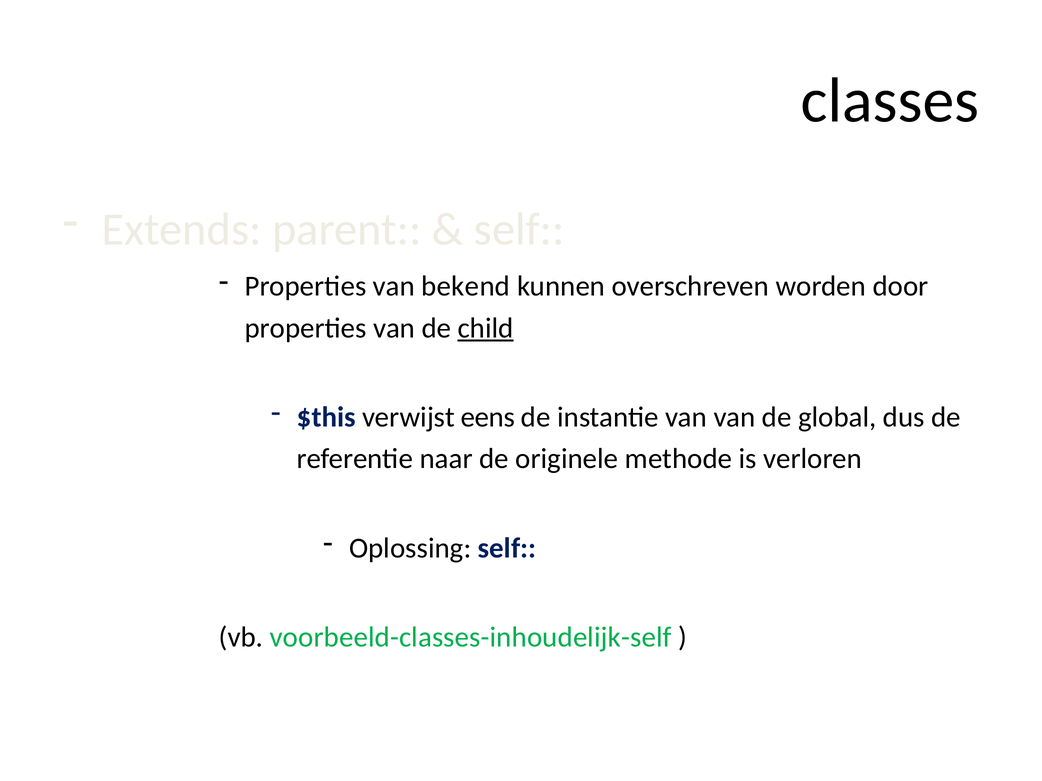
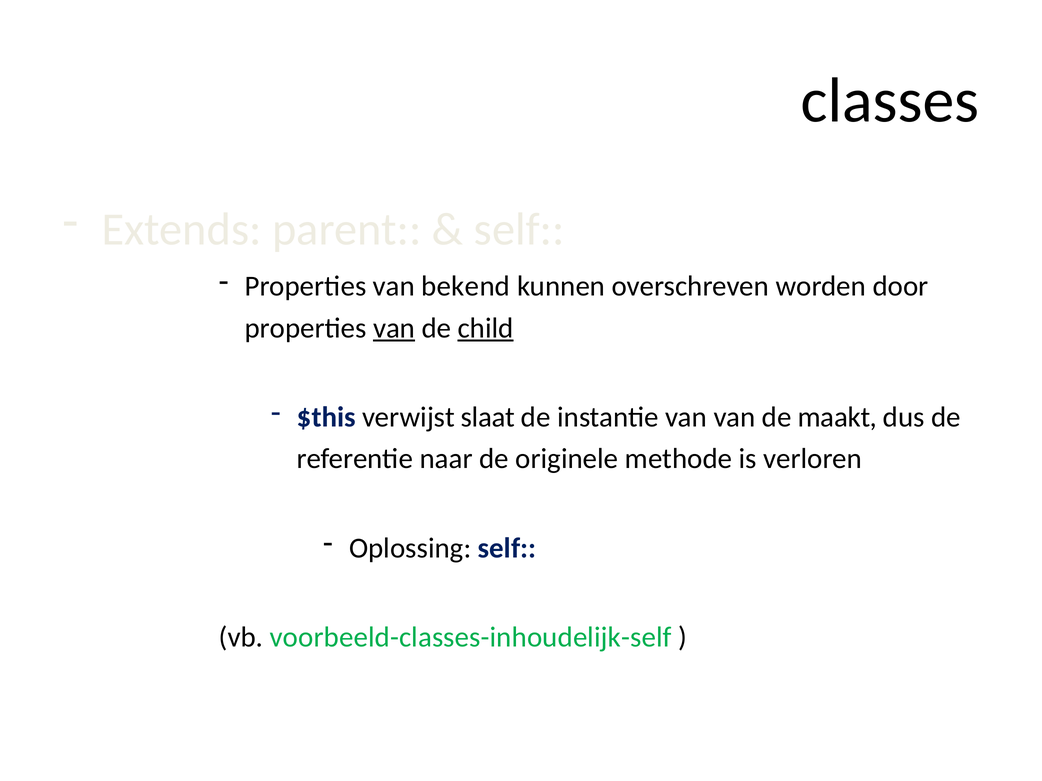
van at (394, 328) underline: none -> present
eens: eens -> slaat
global: global -> maakt
